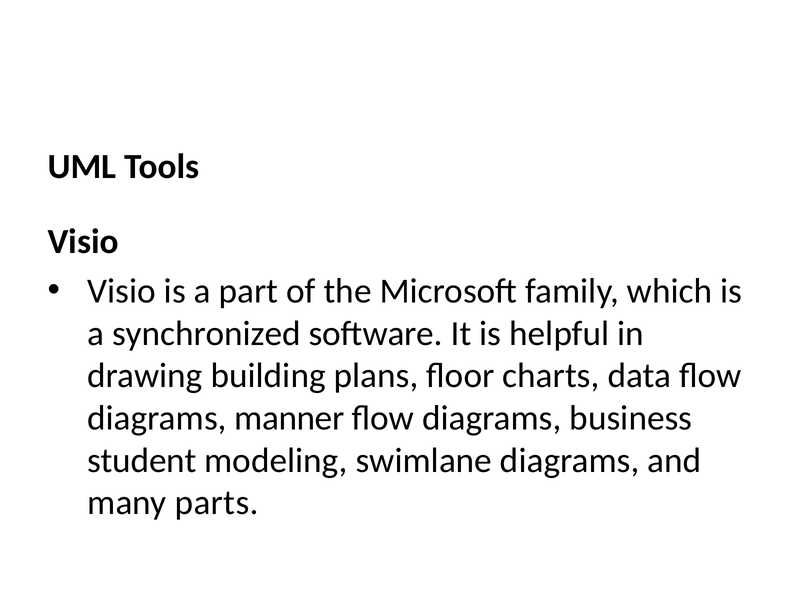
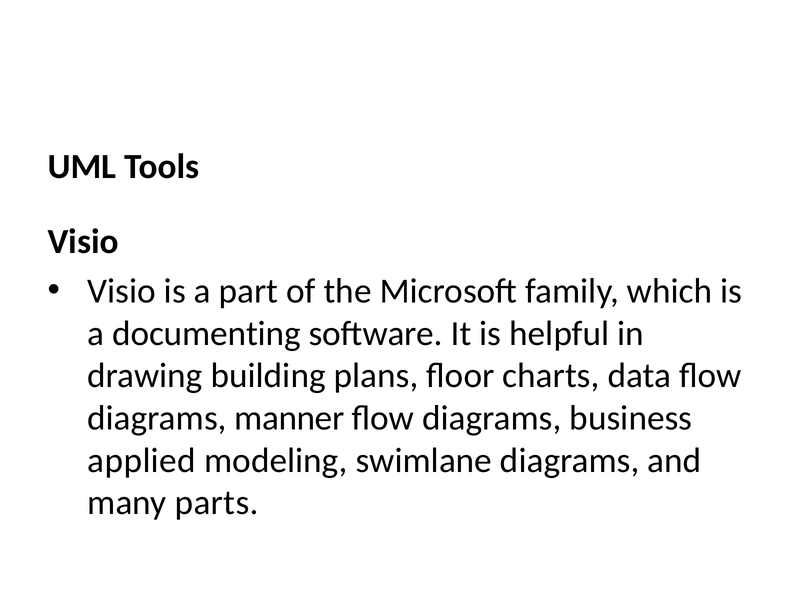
synchronized: synchronized -> documenting
student: student -> applied
